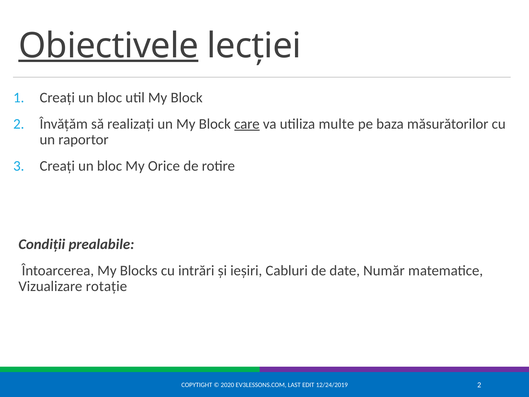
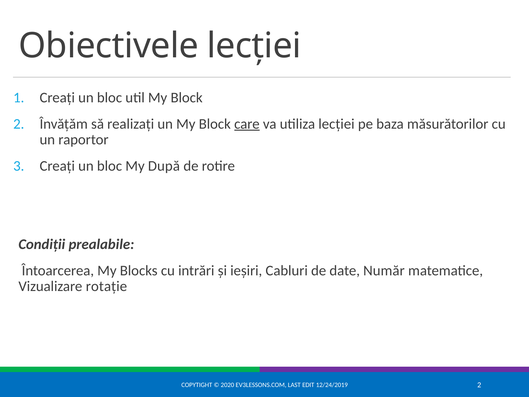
Obiectivele underline: present -> none
utiliza multe: multe -> lecției
Orice: Orice -> După
